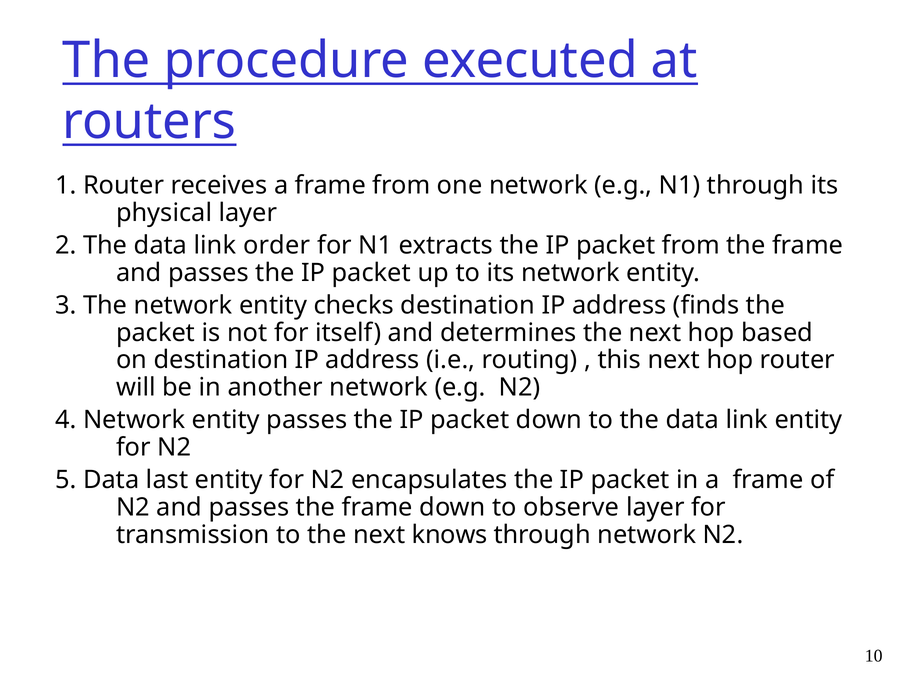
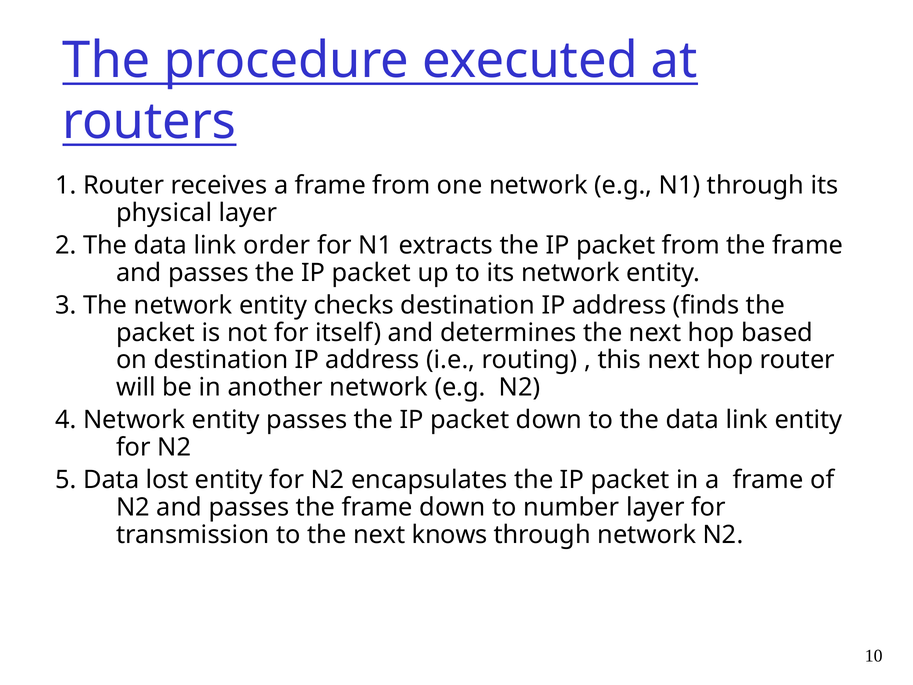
last: last -> lost
observe: observe -> number
